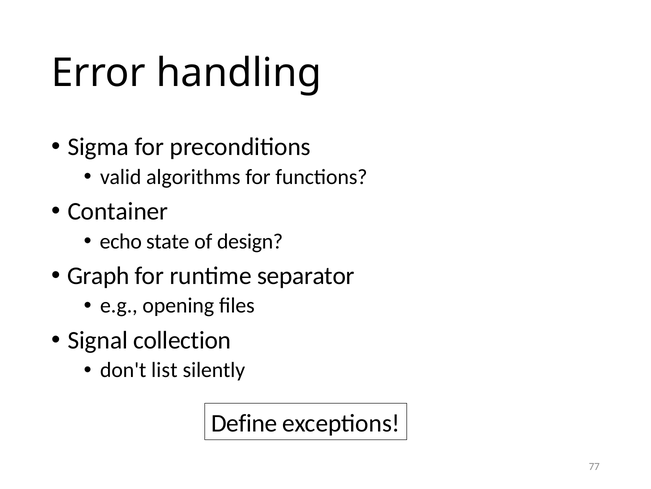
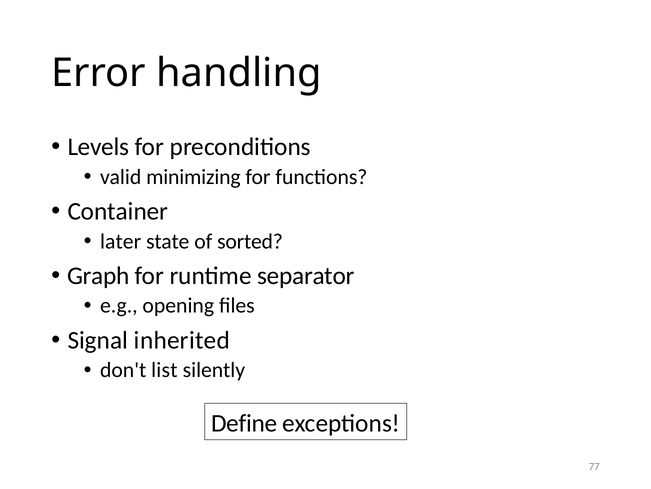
Sigma: Sigma -> Levels
algorithms: algorithms -> minimizing
echo: echo -> later
design: design -> sorted
collection: collection -> inherited
